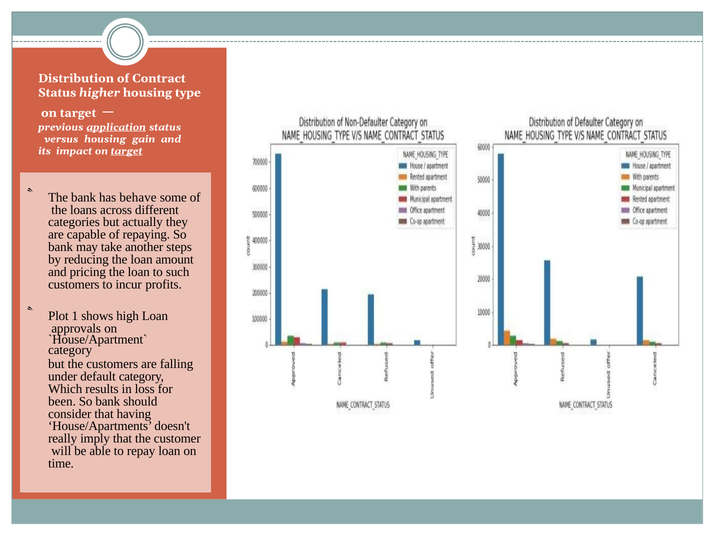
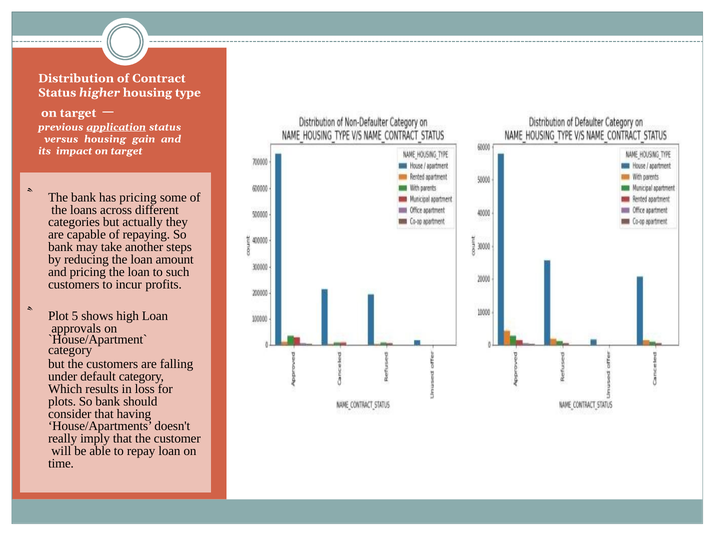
target at (127, 151) underline: present -> none
has behave: behave -> pricing
1: 1 -> 5
been: been -> plots
